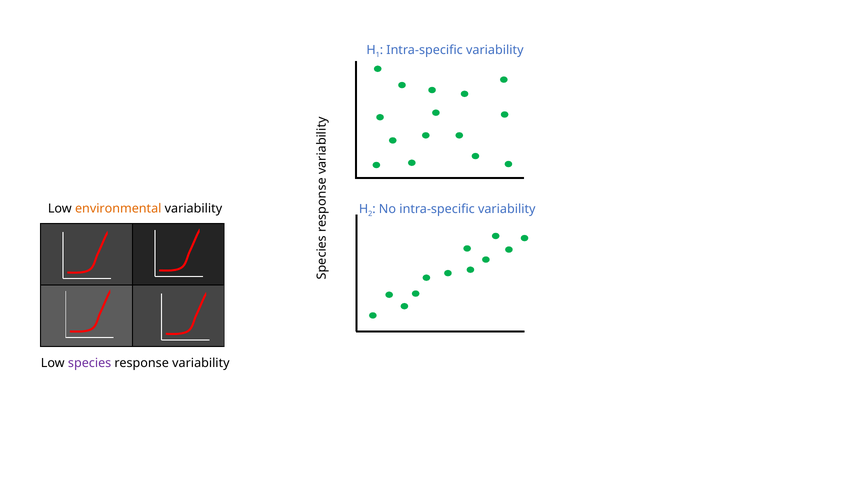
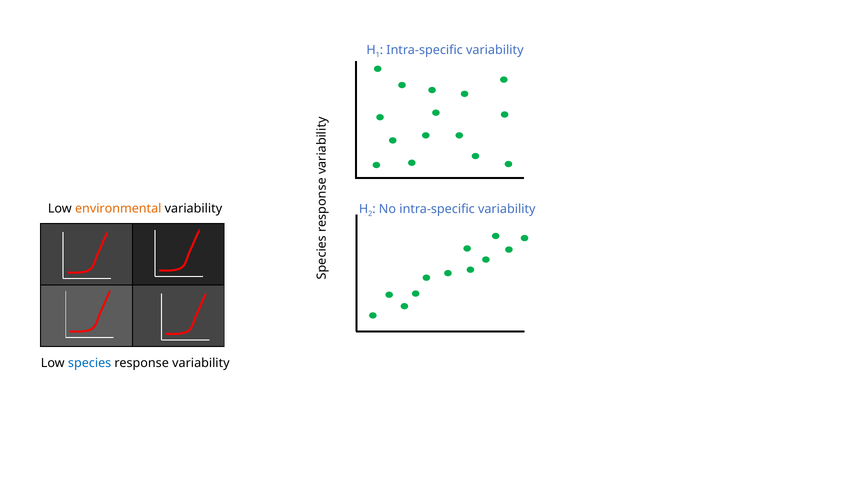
species colour: purple -> blue
